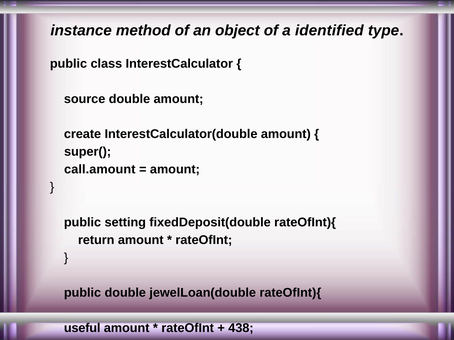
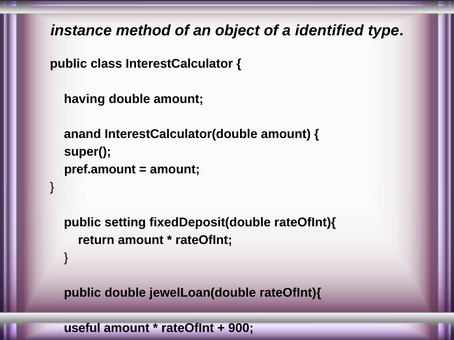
source: source -> having
create: create -> anand
call.amount: call.amount -> pref.amount
438: 438 -> 900
